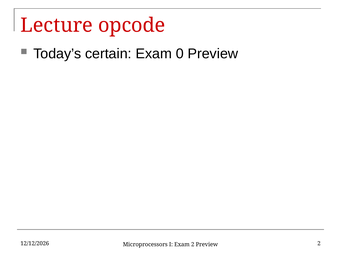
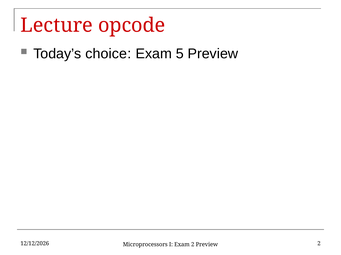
certain: certain -> choice
0: 0 -> 5
